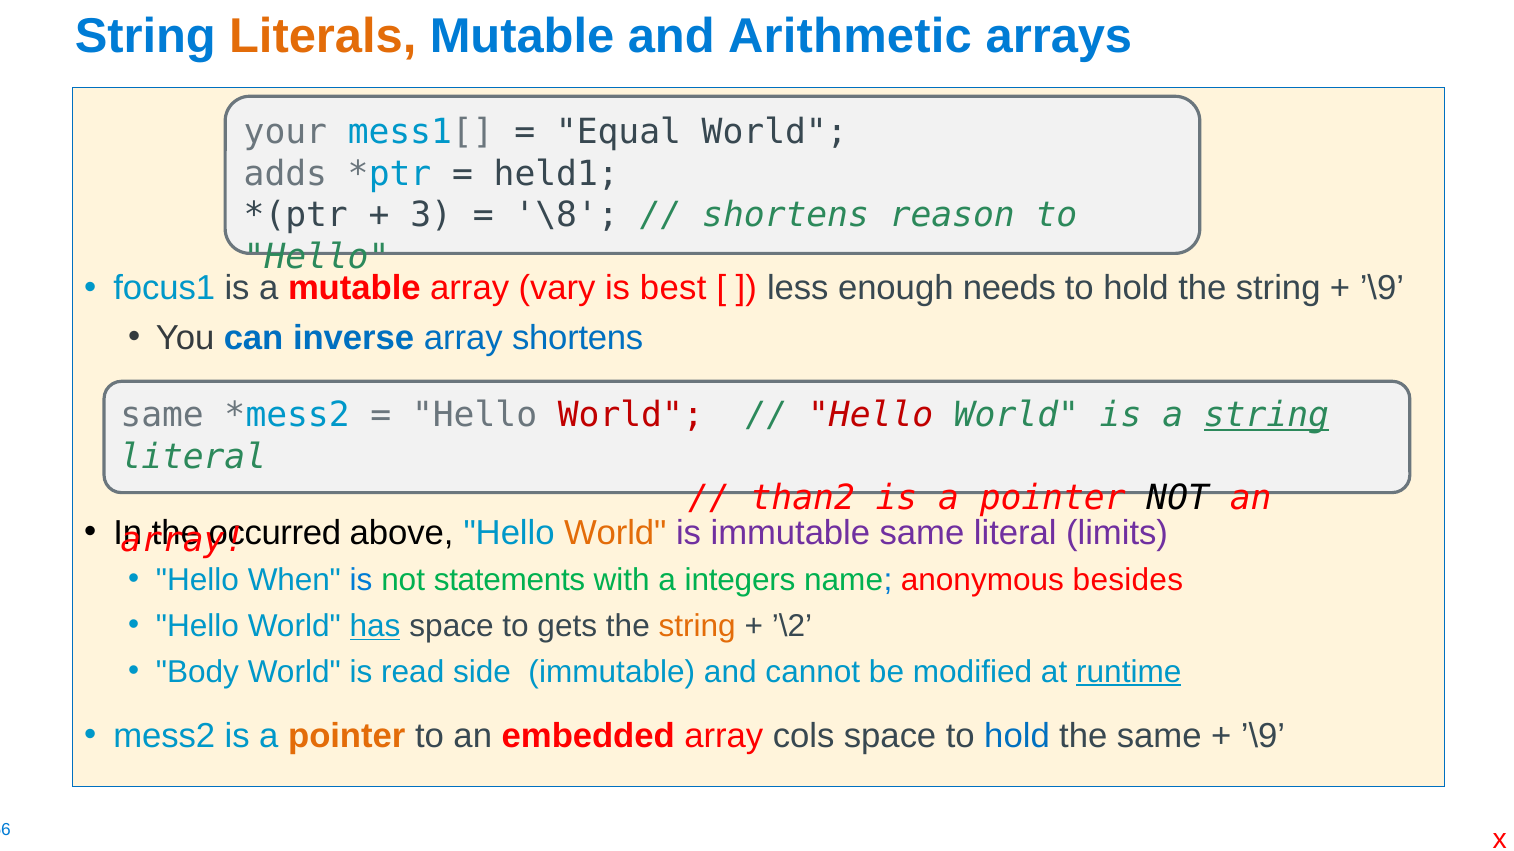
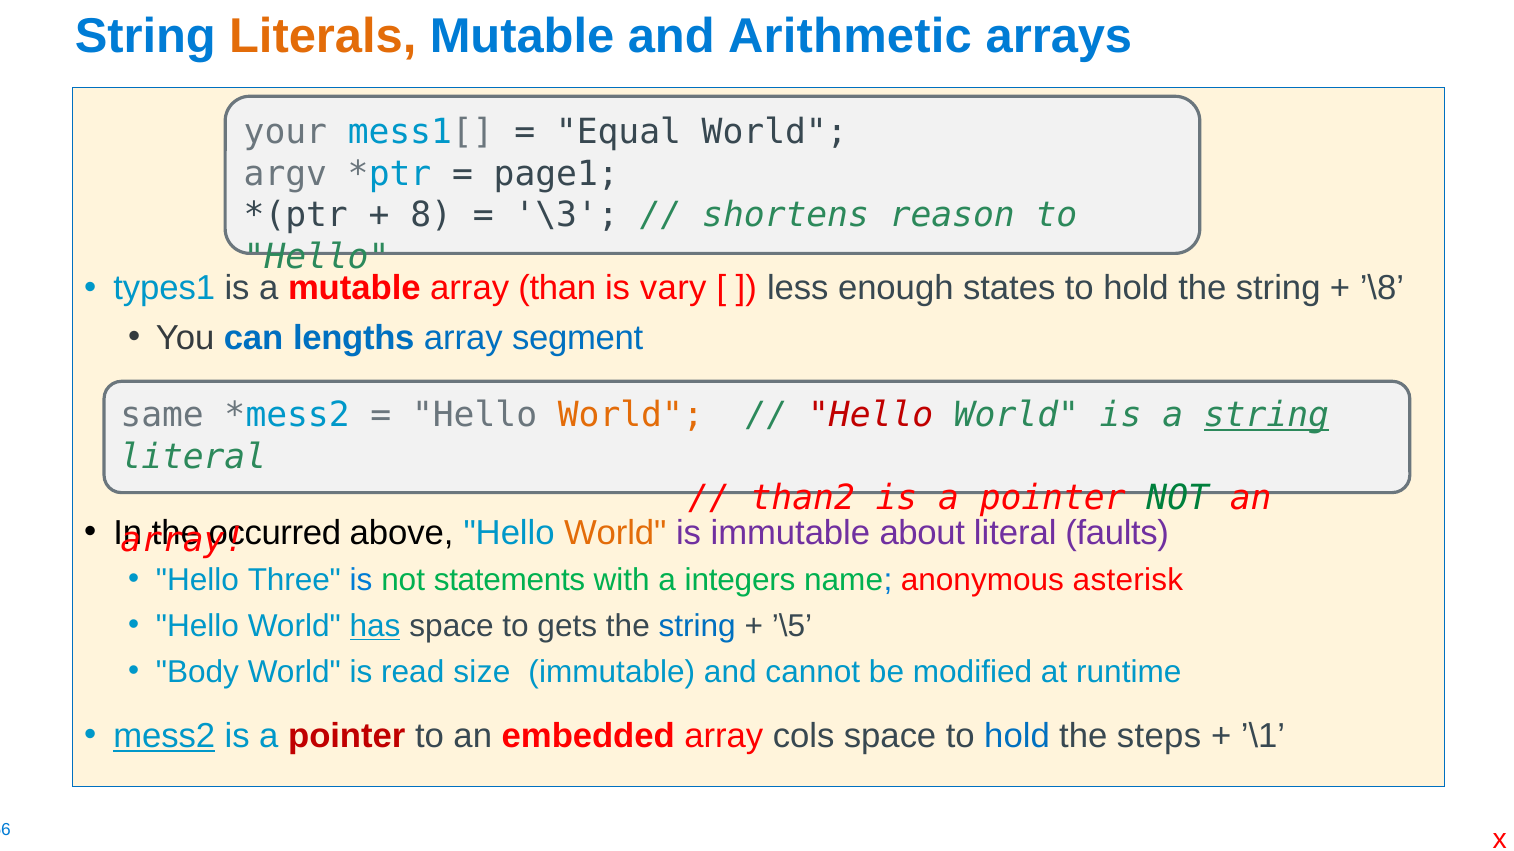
adds: adds -> argv
held1: held1 -> page1
3: 3 -> 8
\8: \8 -> \3
focus1: focus1 -> types1
vary: vary -> than
best: best -> vary
needs: needs -> states
’\9 at (1382, 289): ’\9 -> ’\8
inverse: inverse -> lengths
array shortens: shortens -> segment
World at (631, 416) colour: red -> orange
NOT at (1178, 499) colour: black -> green
immutable same: same -> about
limits: limits -> faults
When: When -> Three
besides: besides -> asterisk
string at (697, 626) colour: orange -> blue
’\2: ’\2 -> ’\5
side: side -> size
runtime underline: present -> none
mess2 underline: none -> present
pointer at (347, 736) colour: orange -> red
the same: same -> steps
’\9 at (1263, 736): ’\9 -> ’\1
